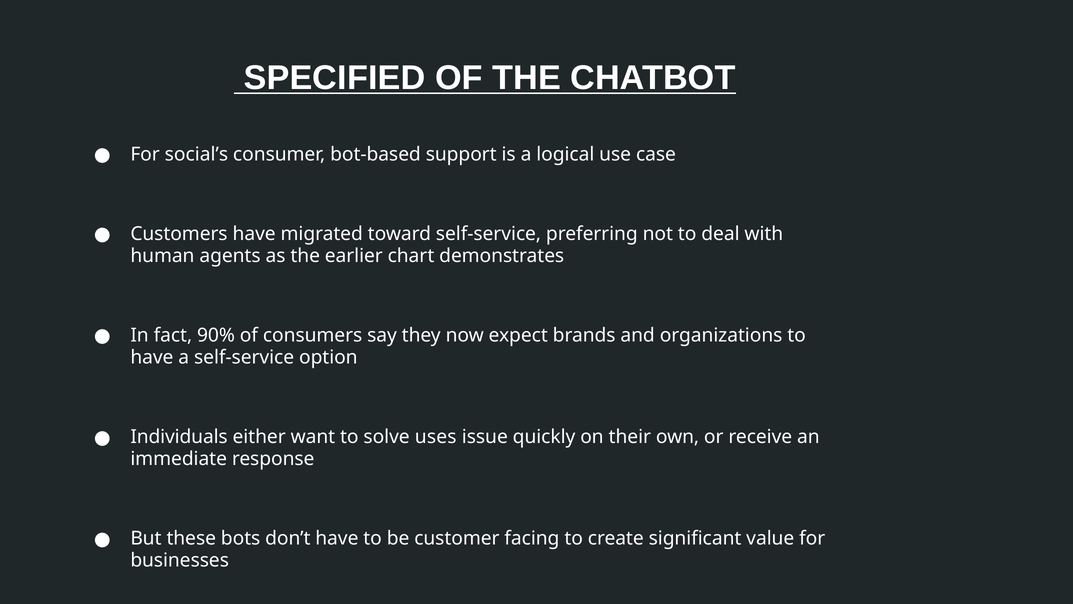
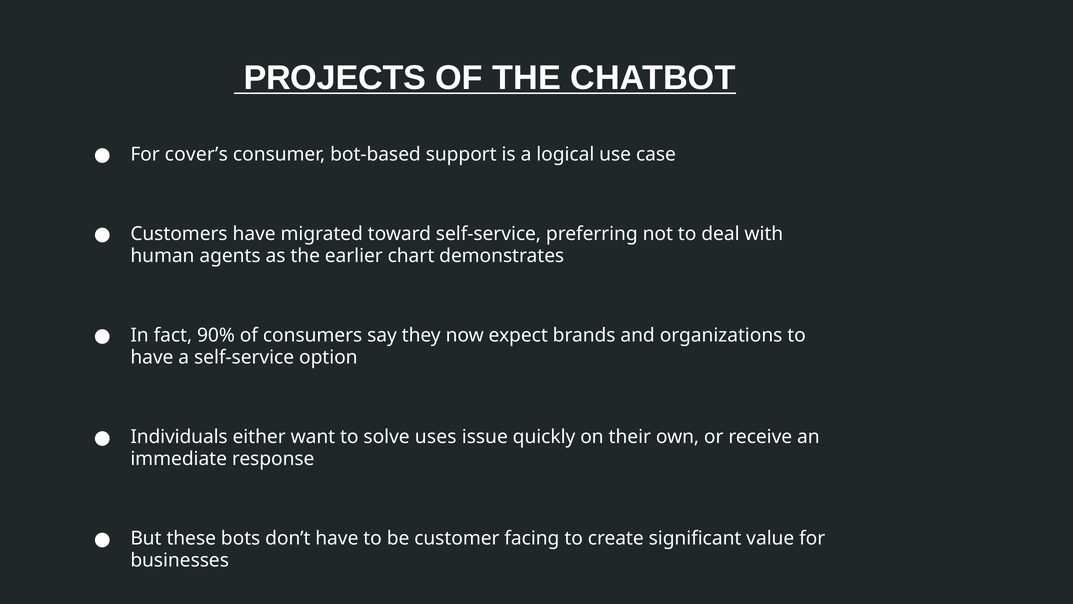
SPECIFIED: SPECIFIED -> PROJECTS
social’s: social’s -> cover’s
